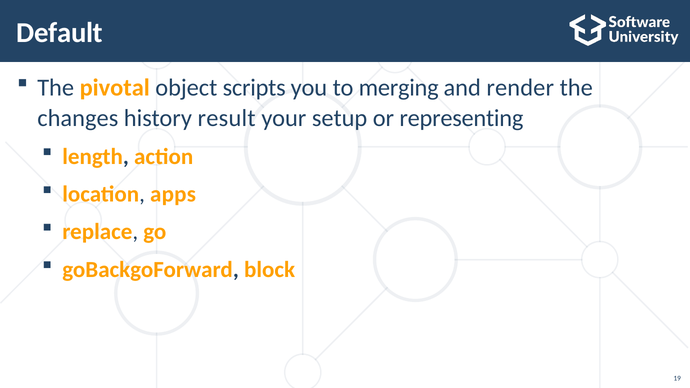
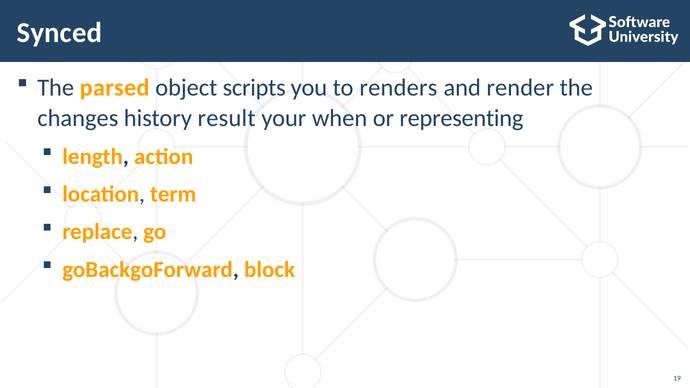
Default: Default -> Synced
pivotal: pivotal -> parsed
merging: merging -> renders
setup: setup -> when
apps: apps -> term
